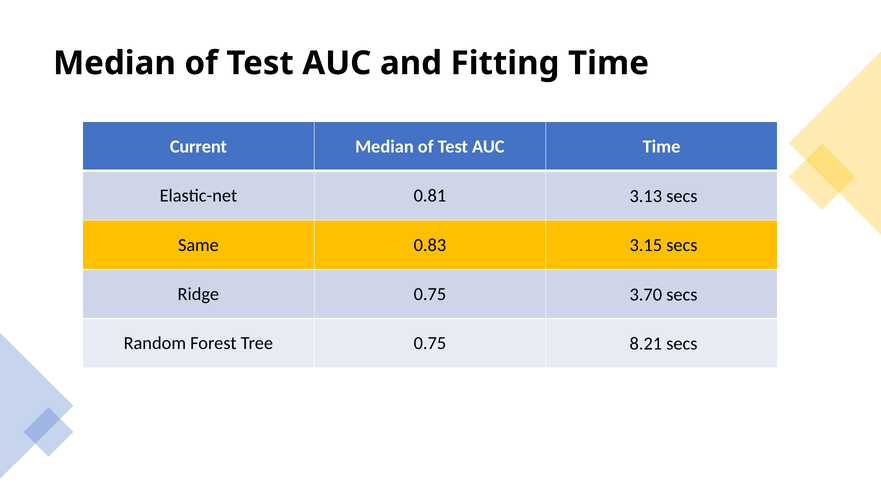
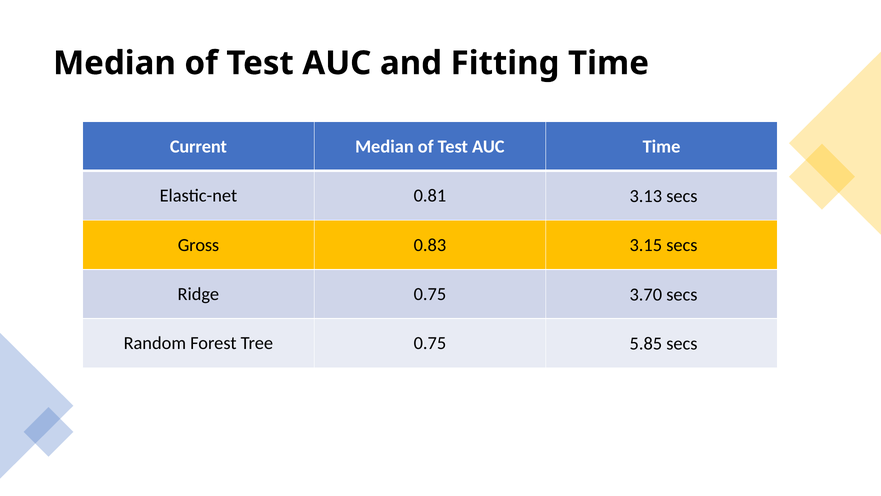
Same: Same -> Gross
8.21: 8.21 -> 5.85
